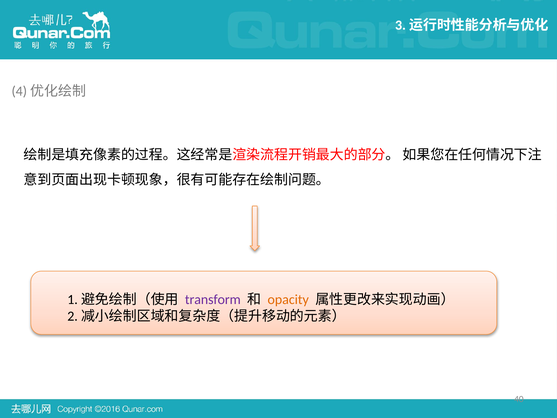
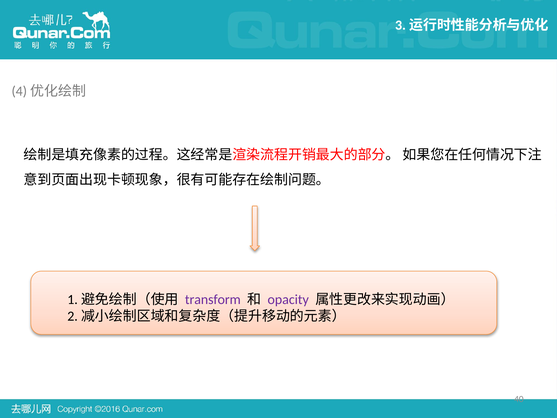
opacity colour: orange -> purple
